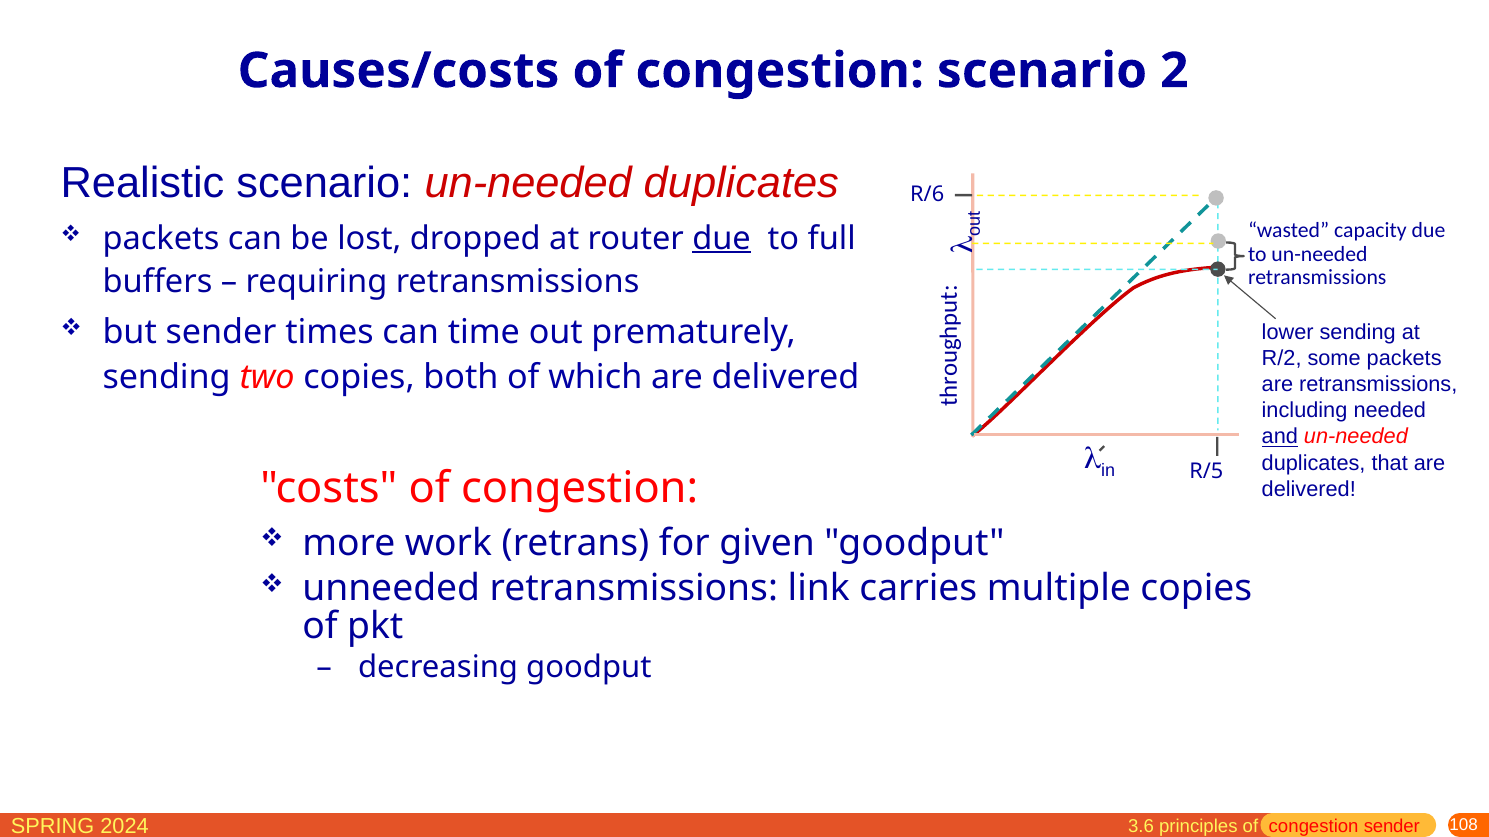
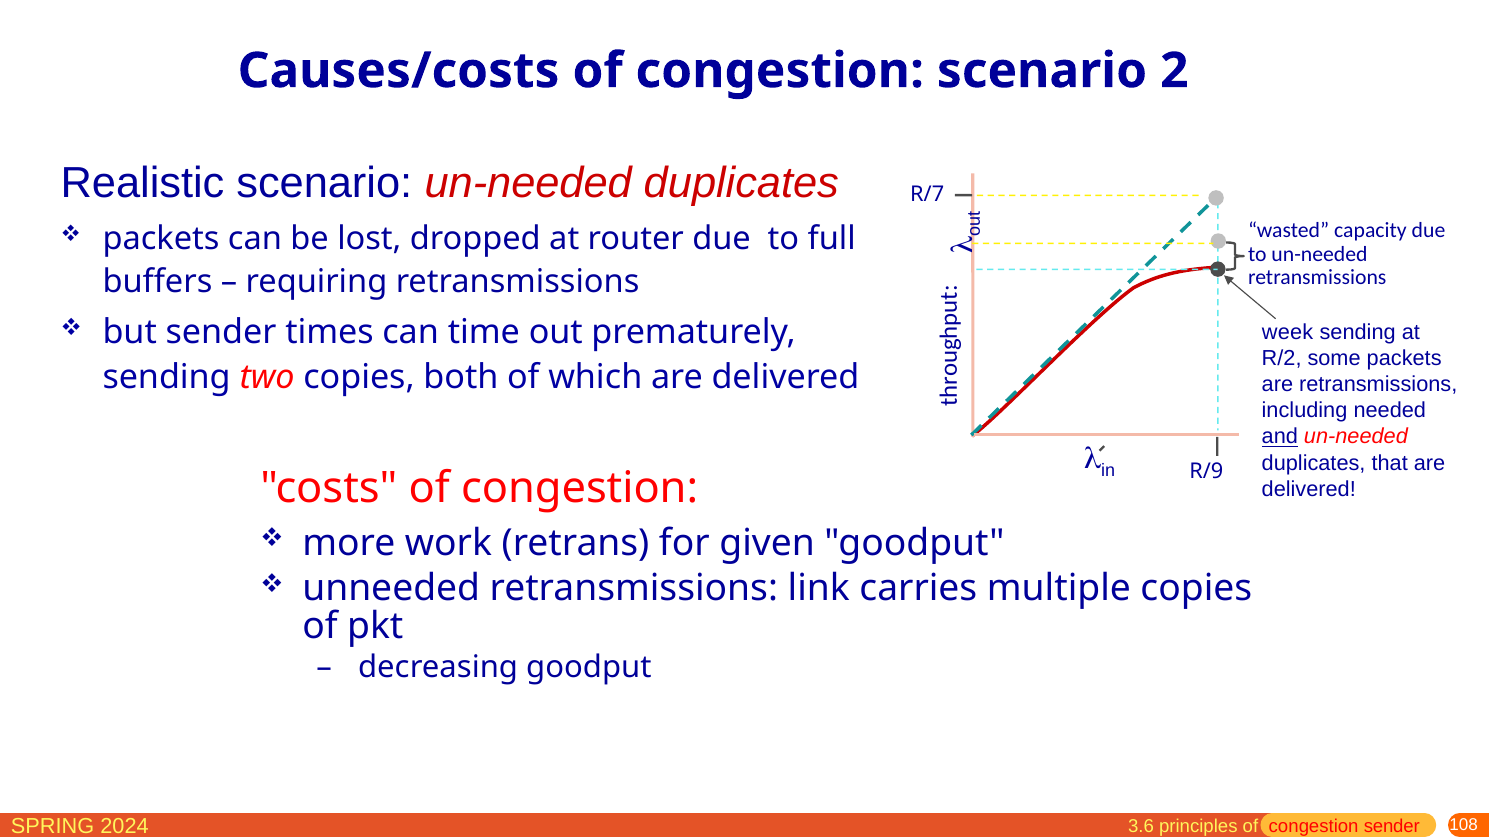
R/6: R/6 -> R/7
due at (722, 239) underline: present -> none
lower: lower -> week
R/5: R/5 -> R/9
